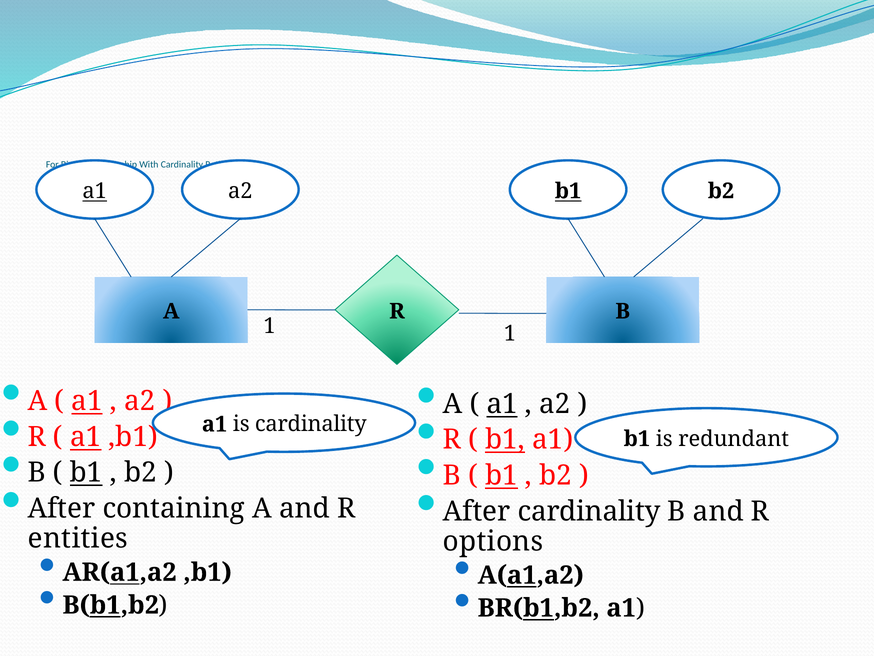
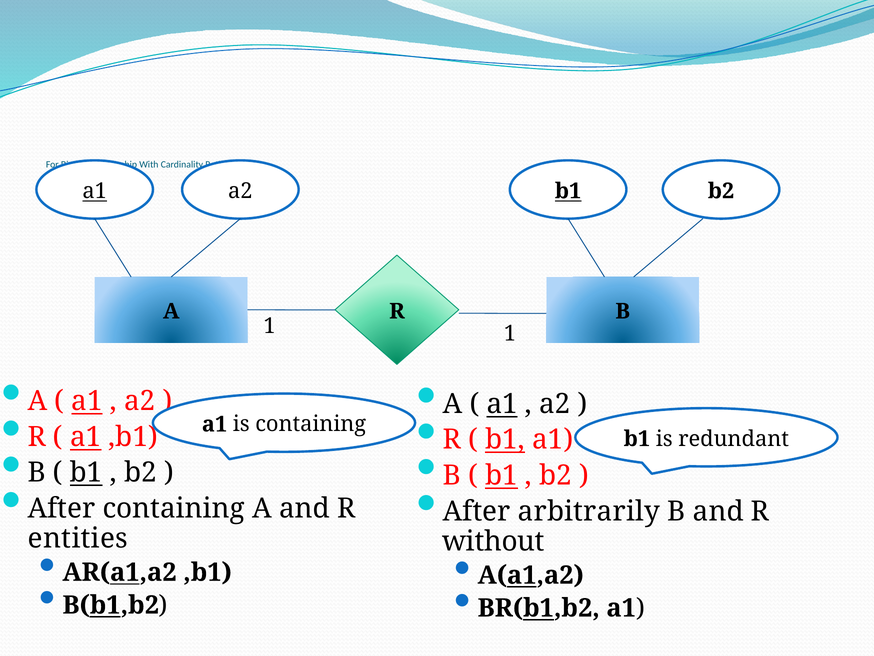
is cardinality: cardinality -> containing
After cardinality: cardinality -> arbitrarily
options: options -> without
